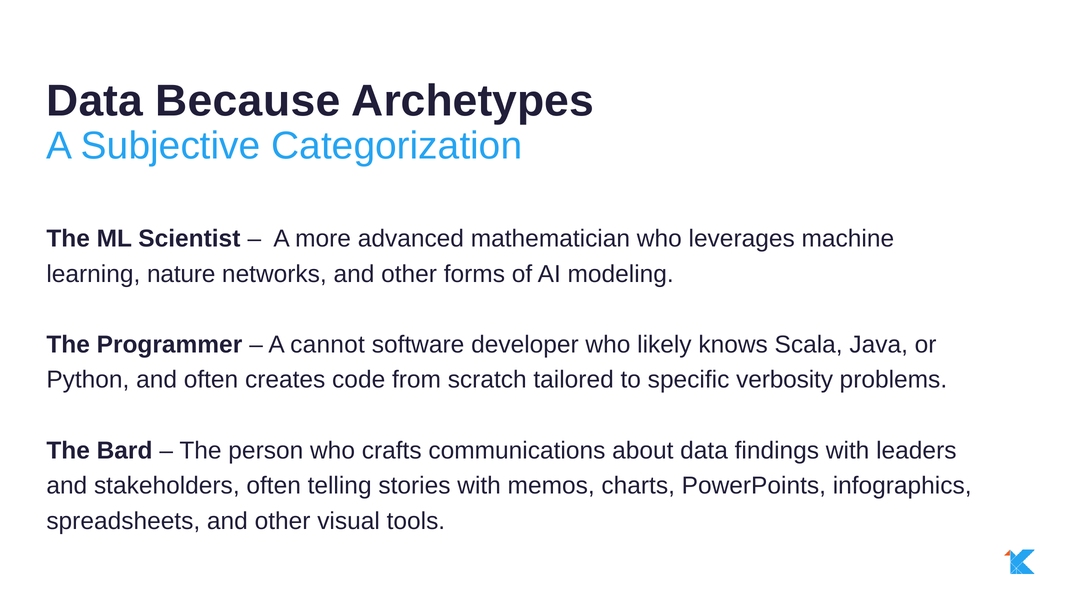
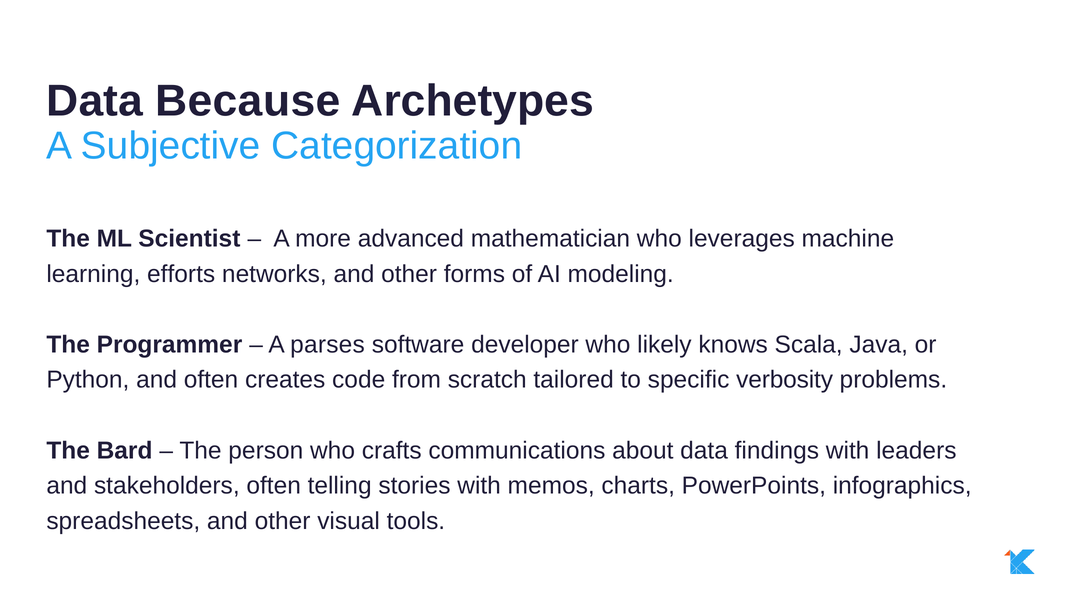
nature: nature -> efforts
cannot: cannot -> parses
